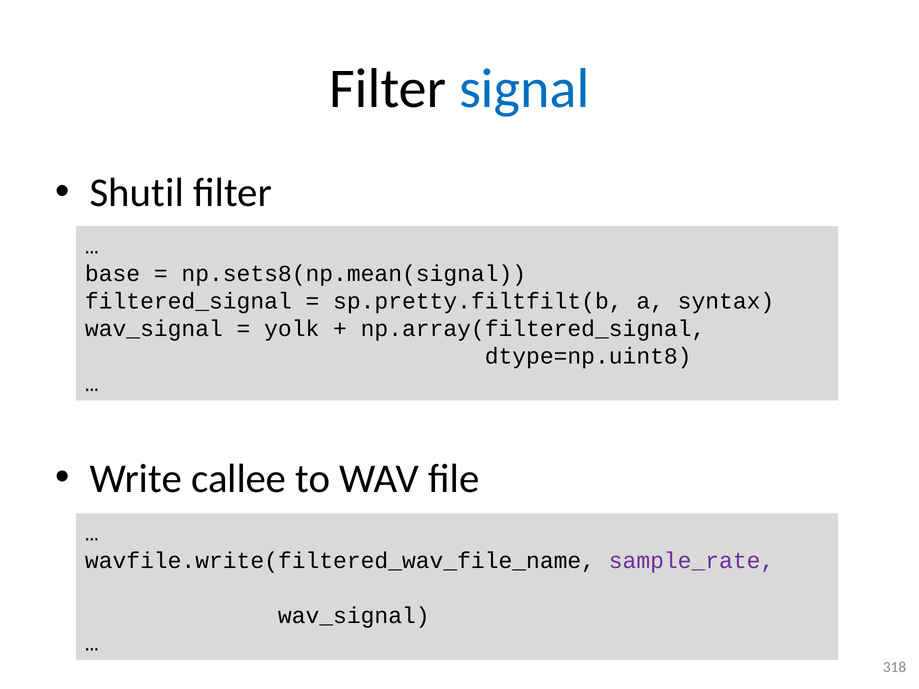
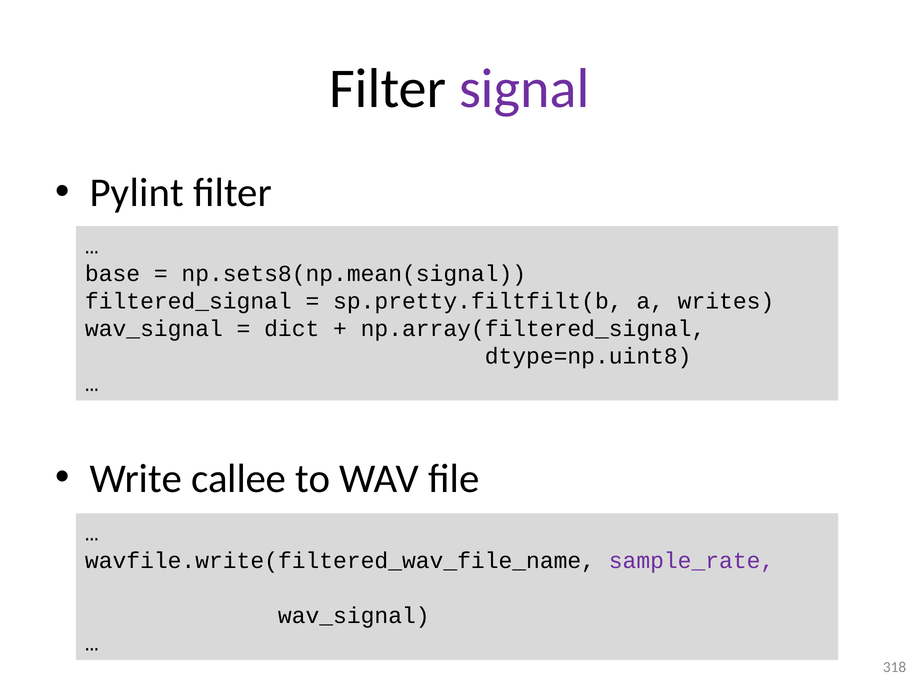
signal colour: blue -> purple
Shutil: Shutil -> Pylint
syntax: syntax -> writes
yolk: yolk -> dict
